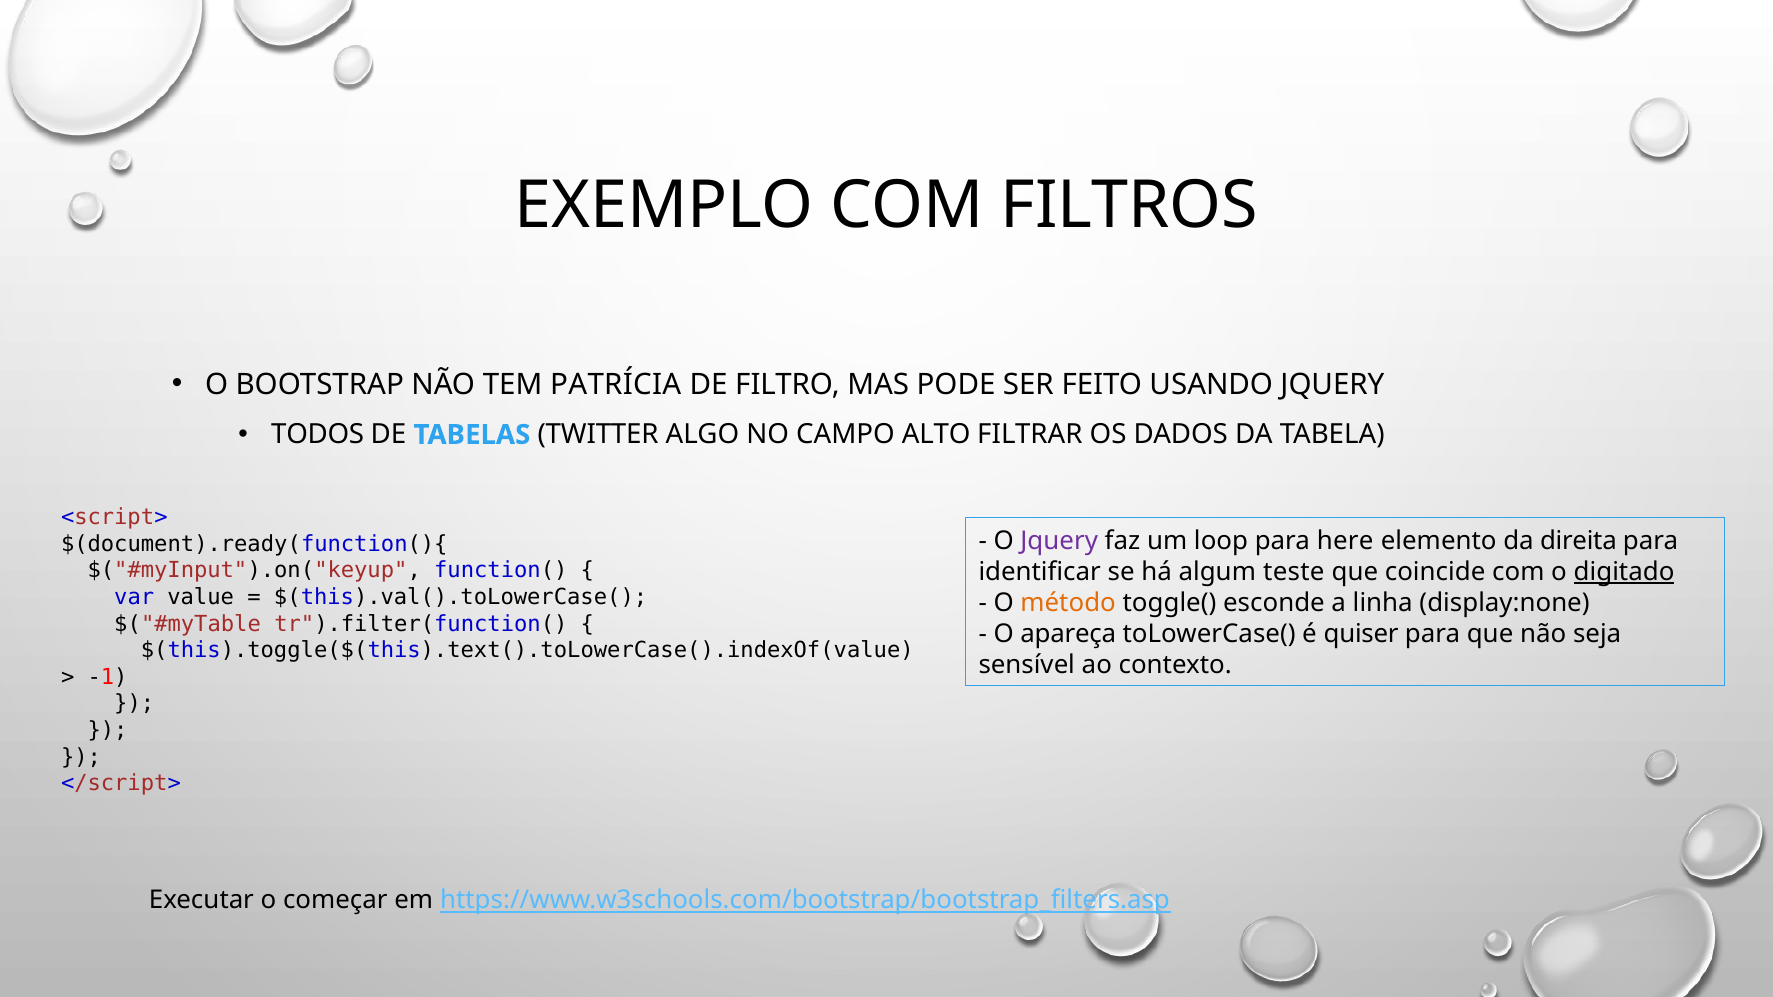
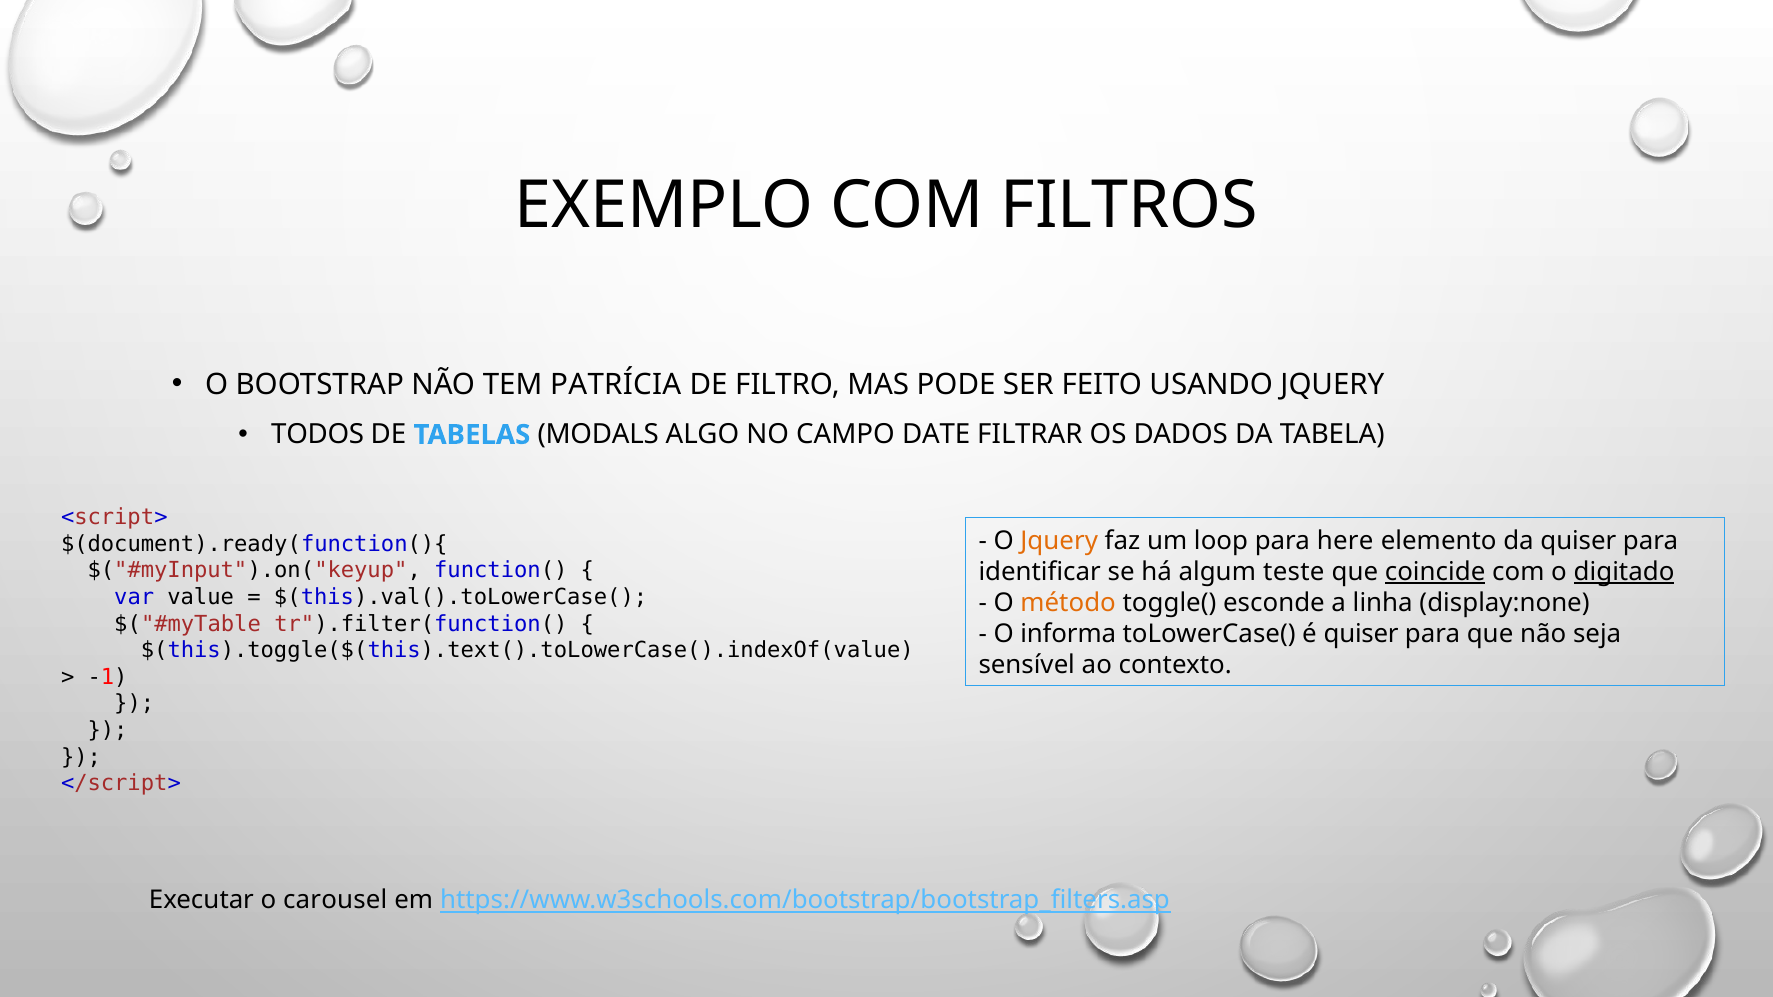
TWITTER: TWITTER -> MODALS
ALTO: ALTO -> DATE
Jquery at (1059, 541) colour: purple -> orange
da direita: direita -> quiser
coincide underline: none -> present
apareça: apareça -> informa
começar: começar -> carousel
